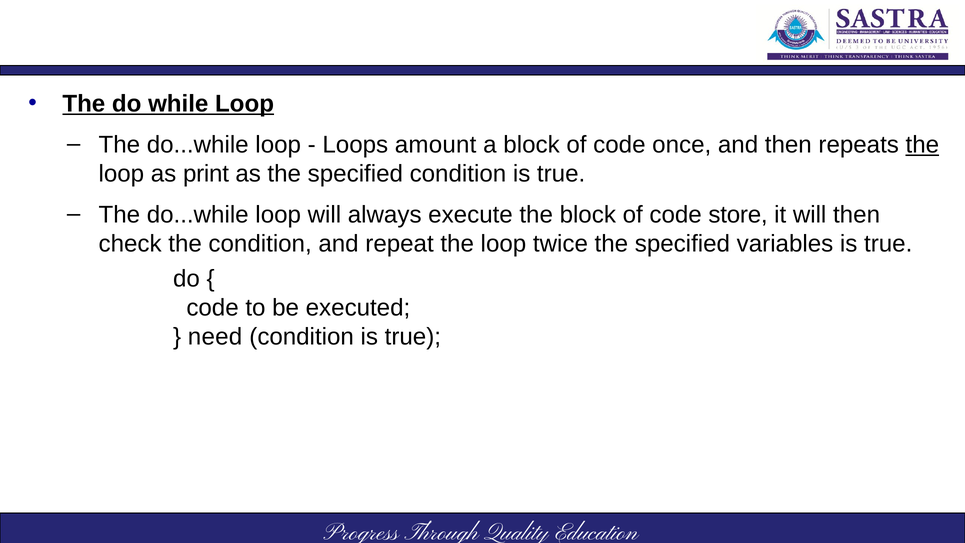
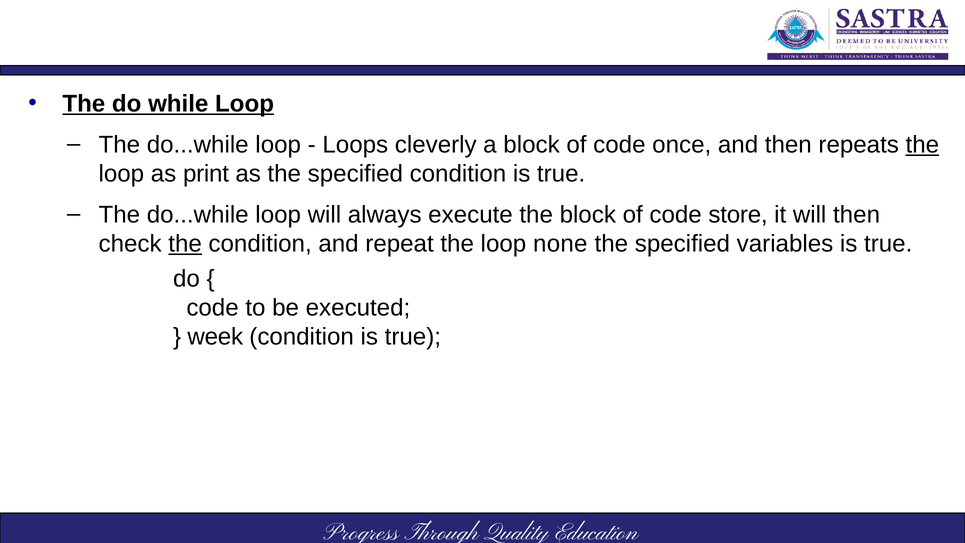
amount: amount -> cleverly
the at (185, 244) underline: none -> present
twice: twice -> none
need: need -> week
